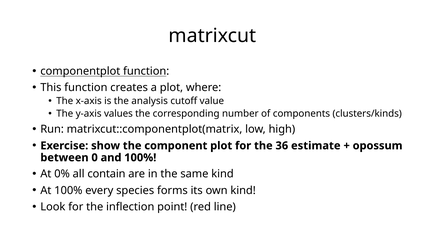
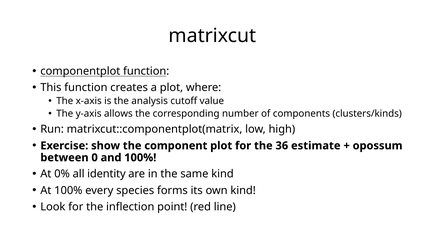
values: values -> allows
contain: contain -> identity
